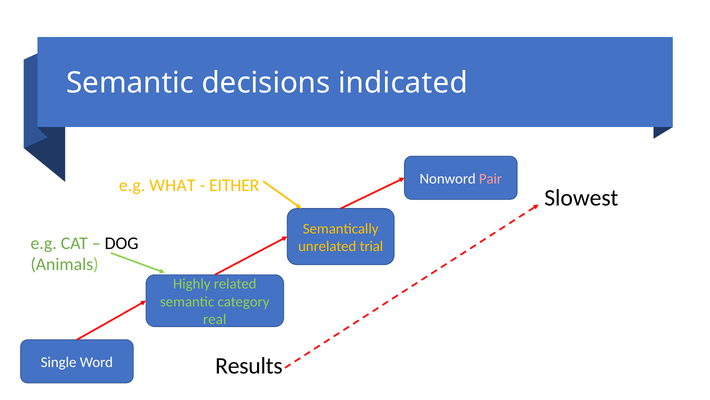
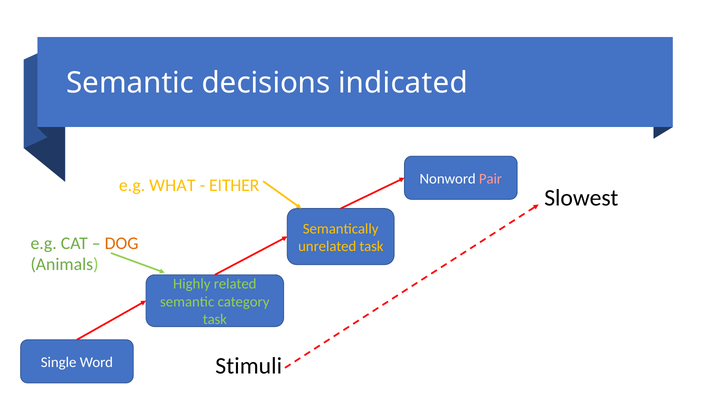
DOG colour: black -> orange
unrelated trial: trial -> task
real at (215, 319): real -> task
Results: Results -> Stimuli
